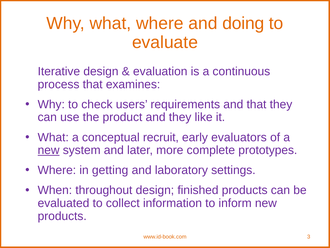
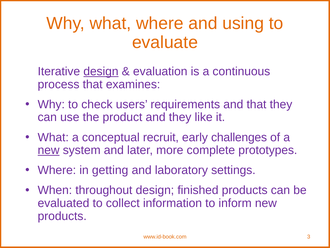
doing: doing -> using
design at (101, 71) underline: none -> present
evaluators: evaluators -> challenges
